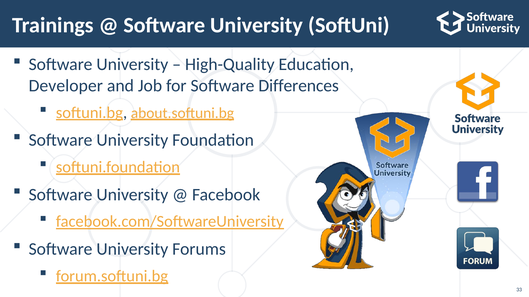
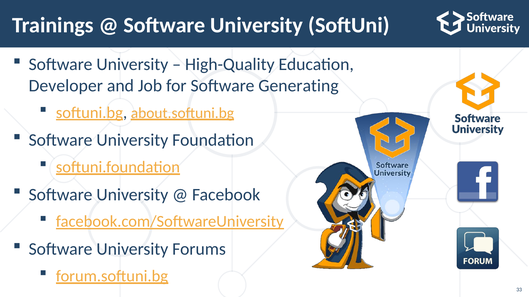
Differences: Differences -> Generating
